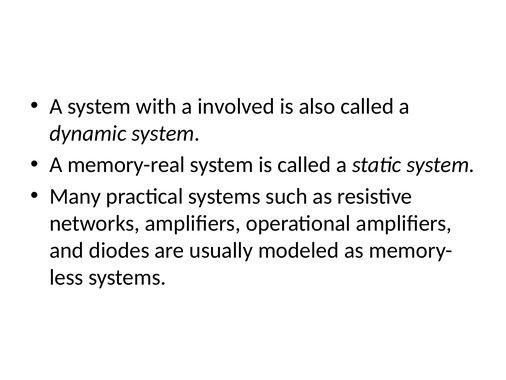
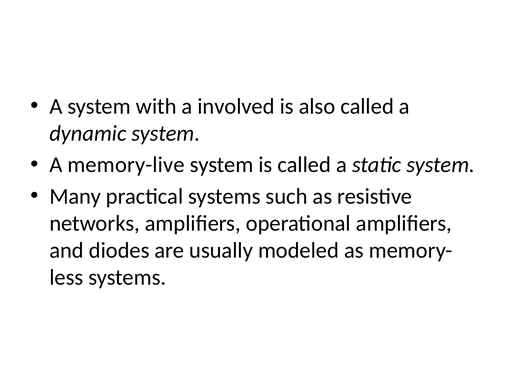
memory-real: memory-real -> memory-live
